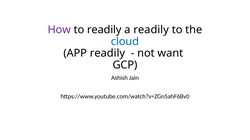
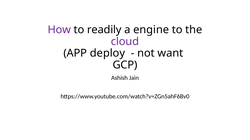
a readily: readily -> engine
cloud colour: blue -> purple
APP readily: readily -> deploy
